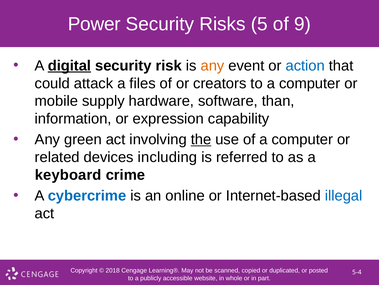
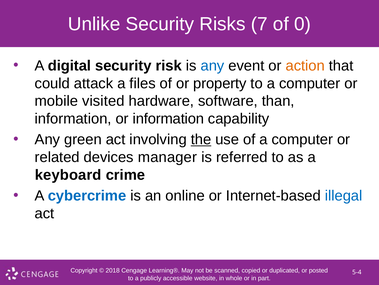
Power: Power -> Unlike
5: 5 -> 7
9: 9 -> 0
digital underline: present -> none
any at (212, 65) colour: orange -> blue
action colour: blue -> orange
creators: creators -> property
supply: supply -> visited
or expression: expression -> information
including: including -> manager
